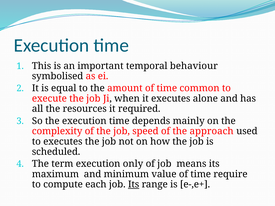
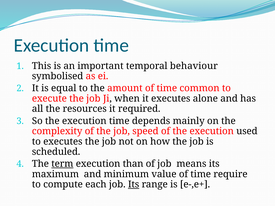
of the approach: approach -> execution
term underline: none -> present
only: only -> than
